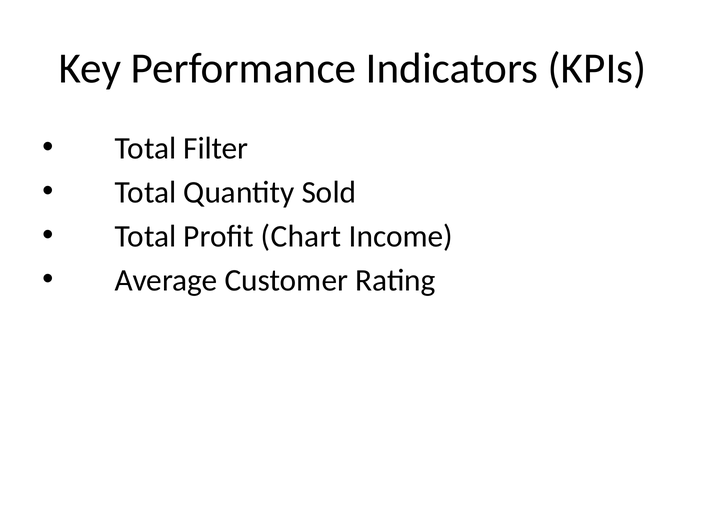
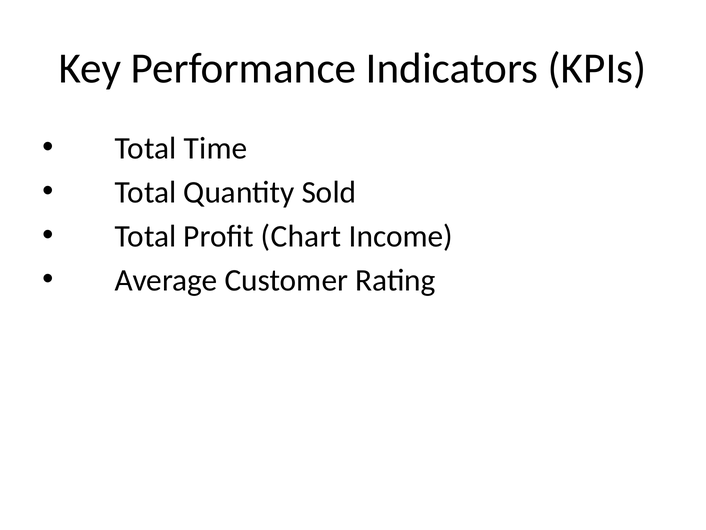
Filter: Filter -> Time
